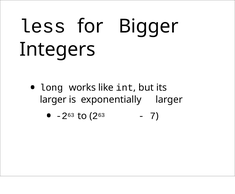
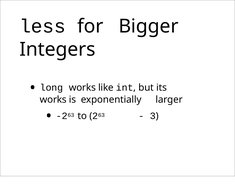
larger at (53, 100): larger -> works
7: 7 -> 3
